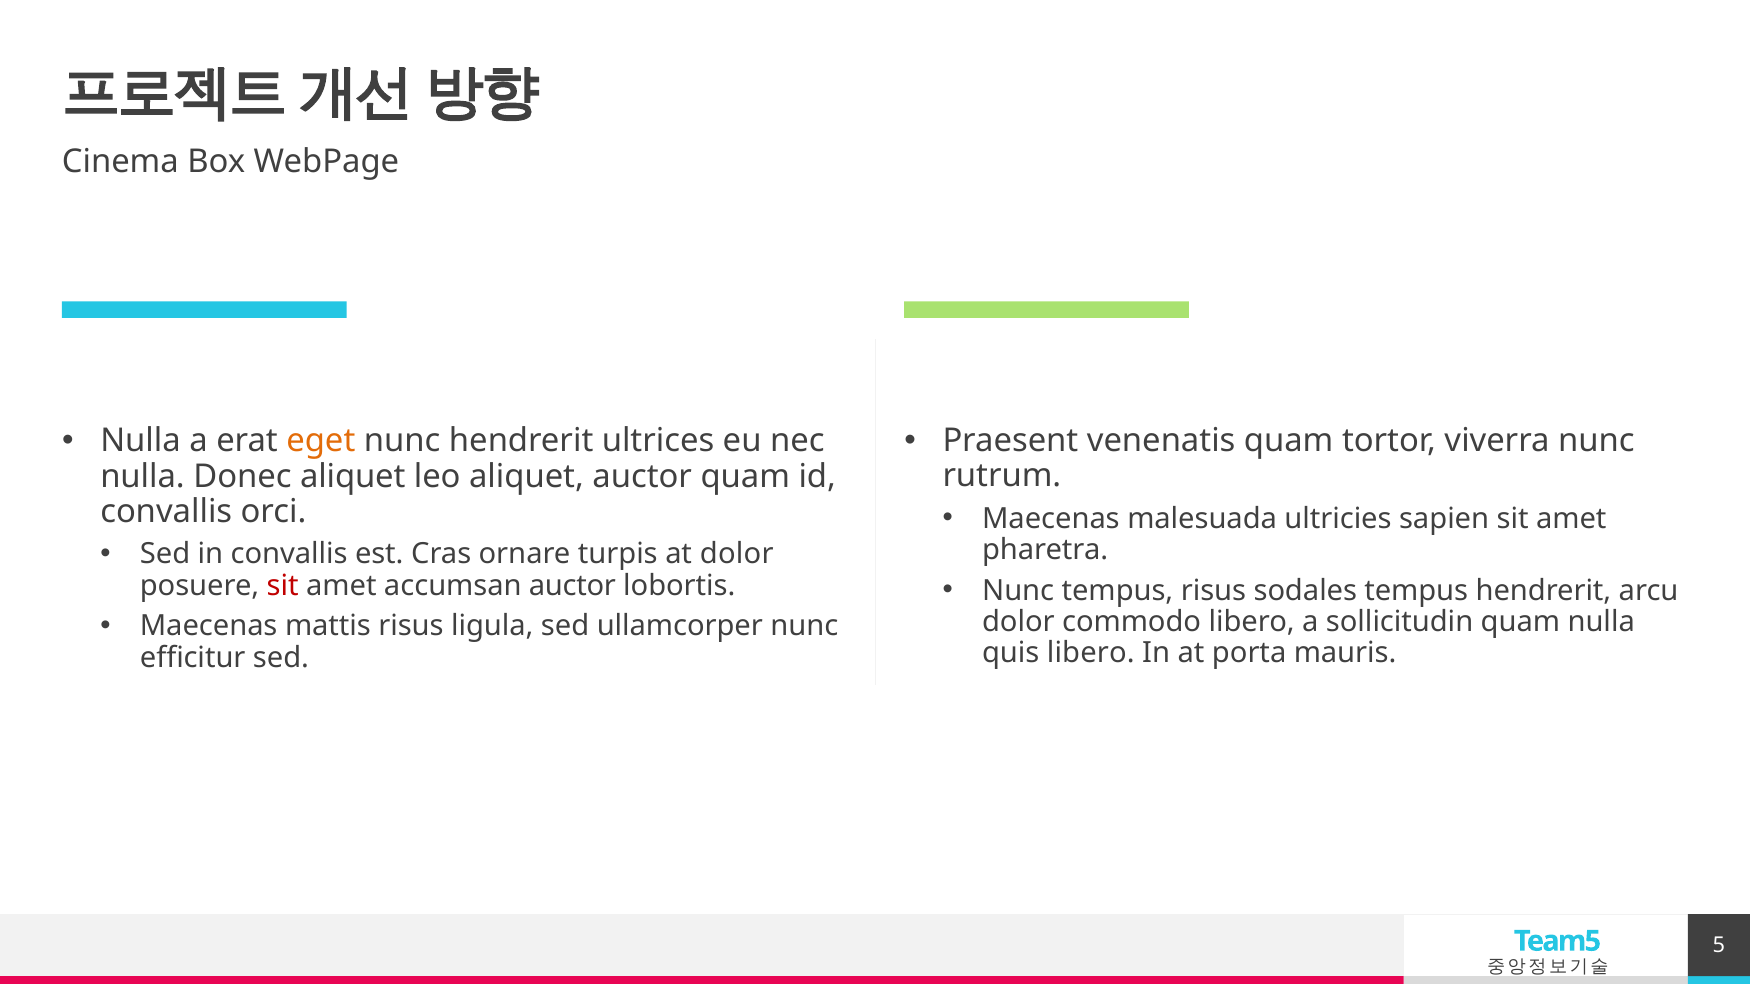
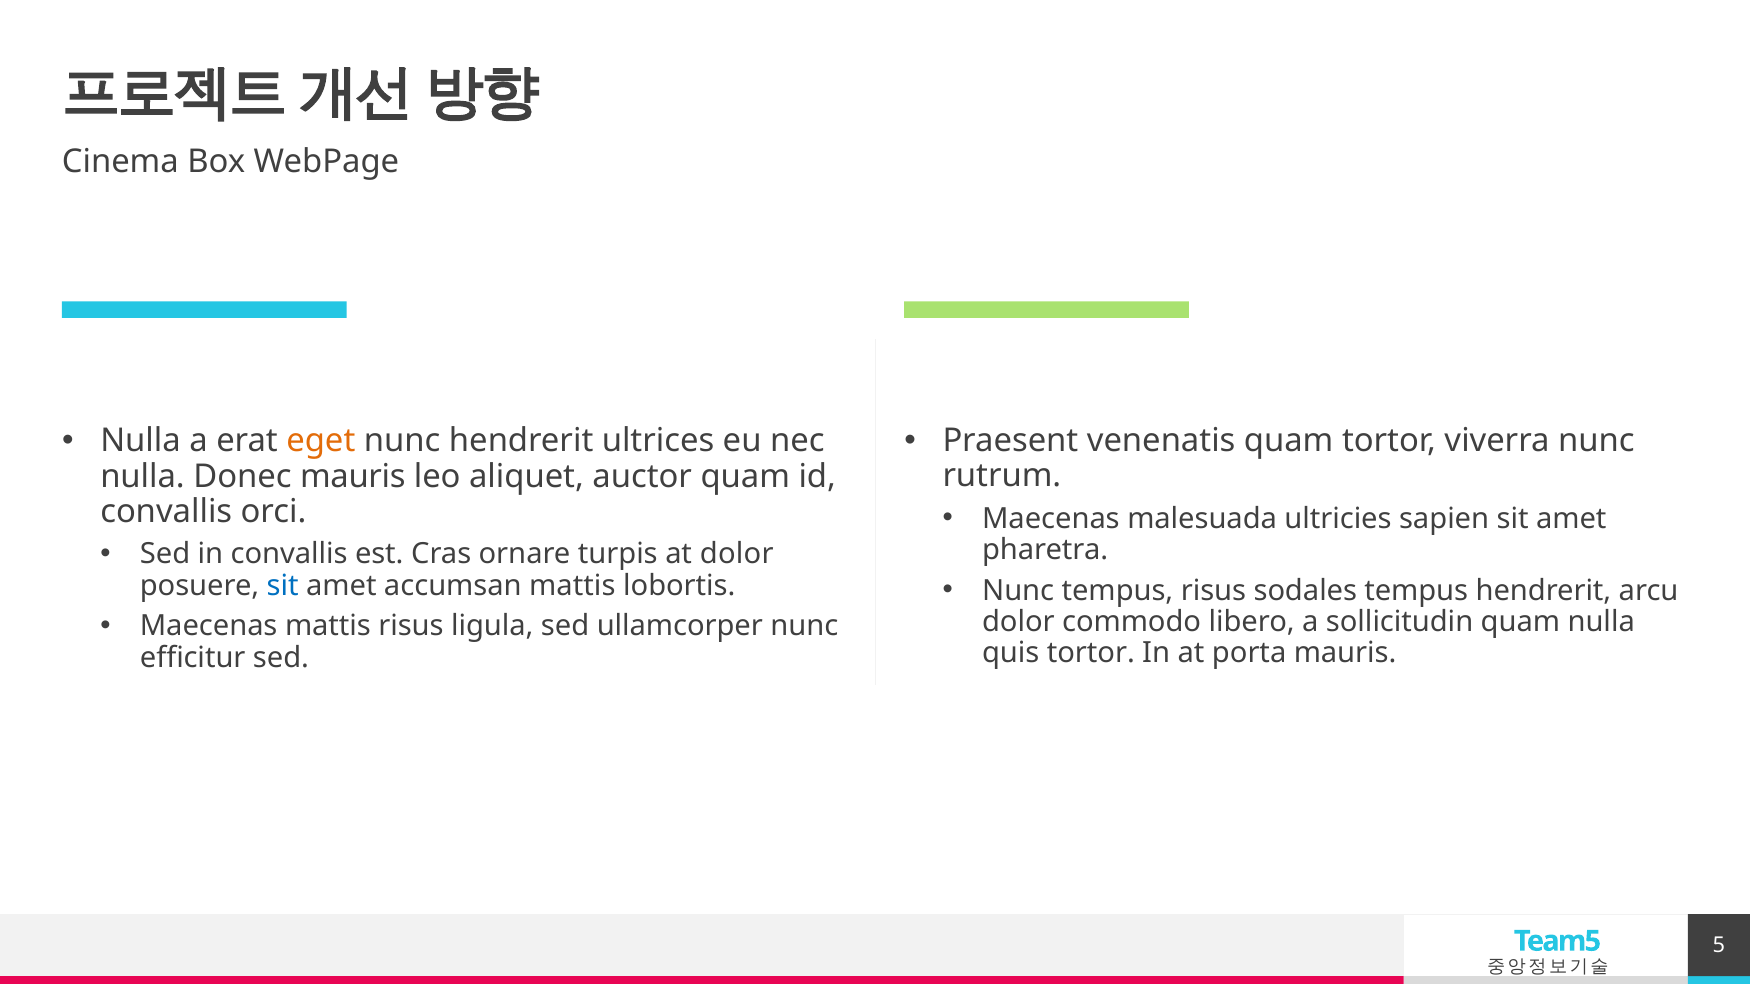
Donec aliquet: aliquet -> mauris
sit at (283, 586) colour: red -> blue
accumsan auctor: auctor -> mattis
quis libero: libero -> tortor
